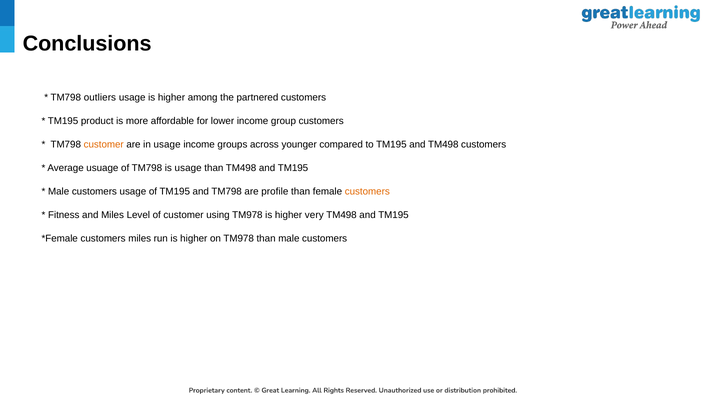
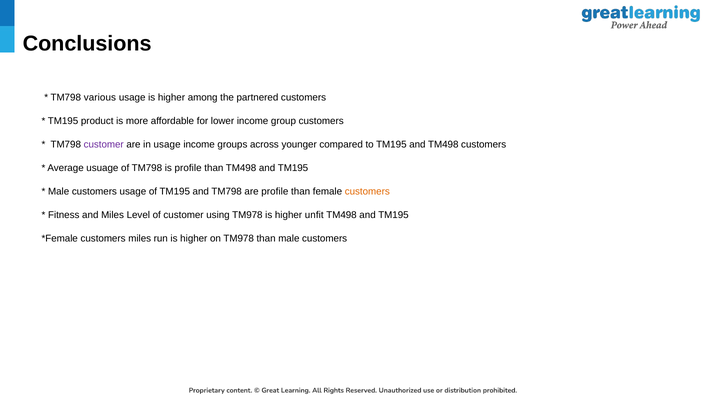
outliers: outliers -> various
customer at (104, 145) colour: orange -> purple
is usage: usage -> profile
very: very -> unfit
